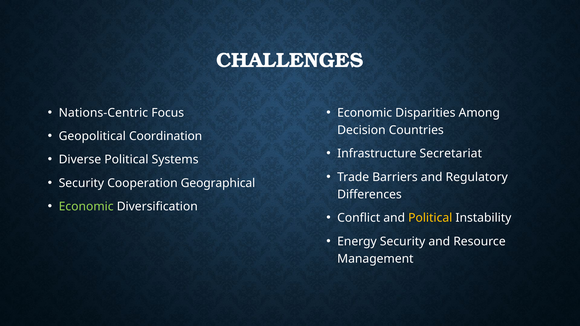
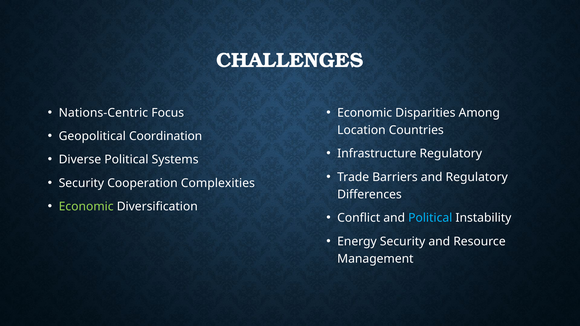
Decision: Decision -> Location
Infrastructure Secretariat: Secretariat -> Regulatory
Geographical: Geographical -> Complexities
Political at (430, 218) colour: yellow -> light blue
